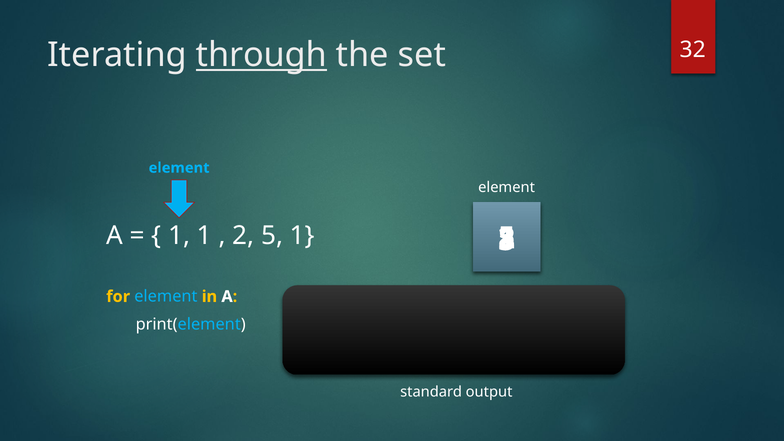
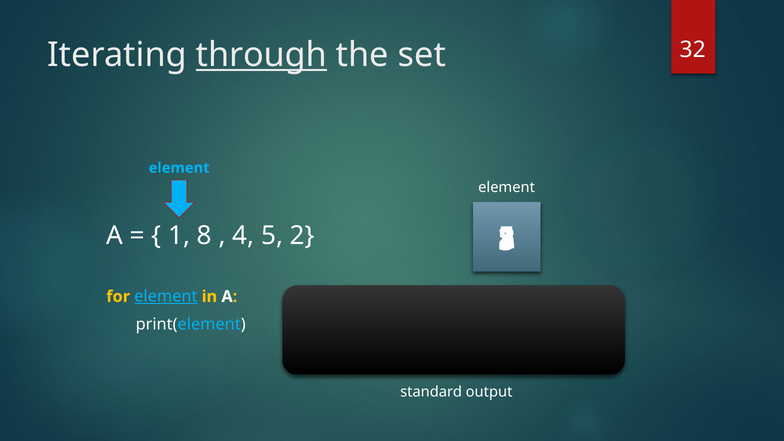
1 1: 1 -> 8
2: 2 -> 4
5 1: 1 -> 2
element at (166, 297) underline: none -> present
